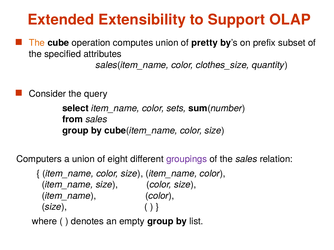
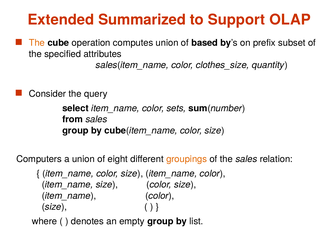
Extensibility: Extensibility -> Summarized
pretty: pretty -> based
groupings colour: purple -> orange
